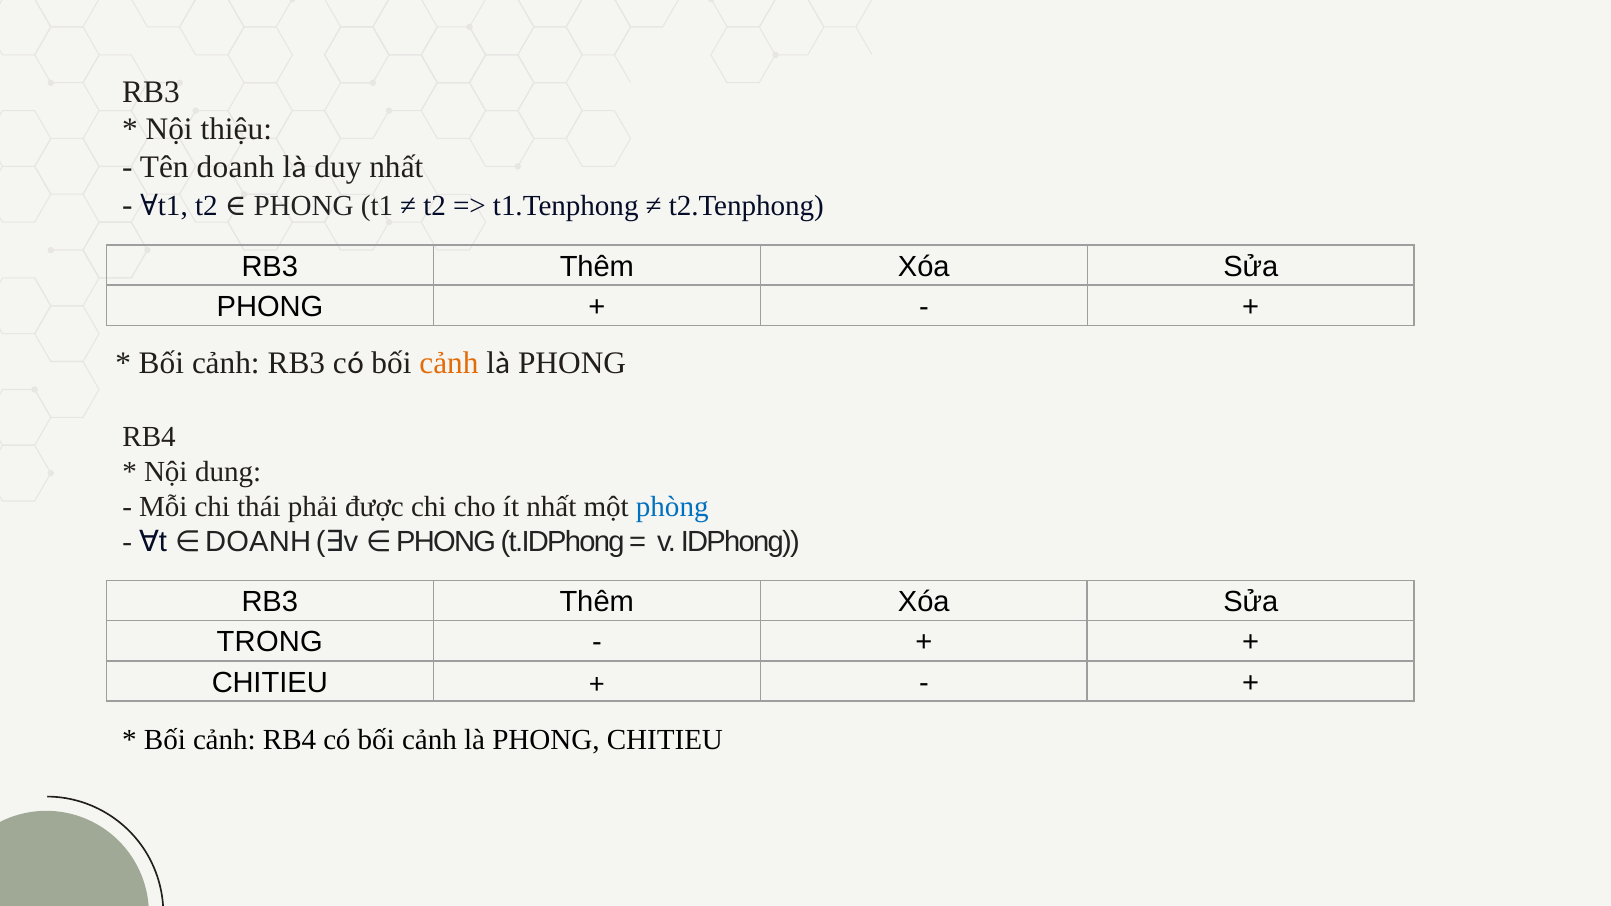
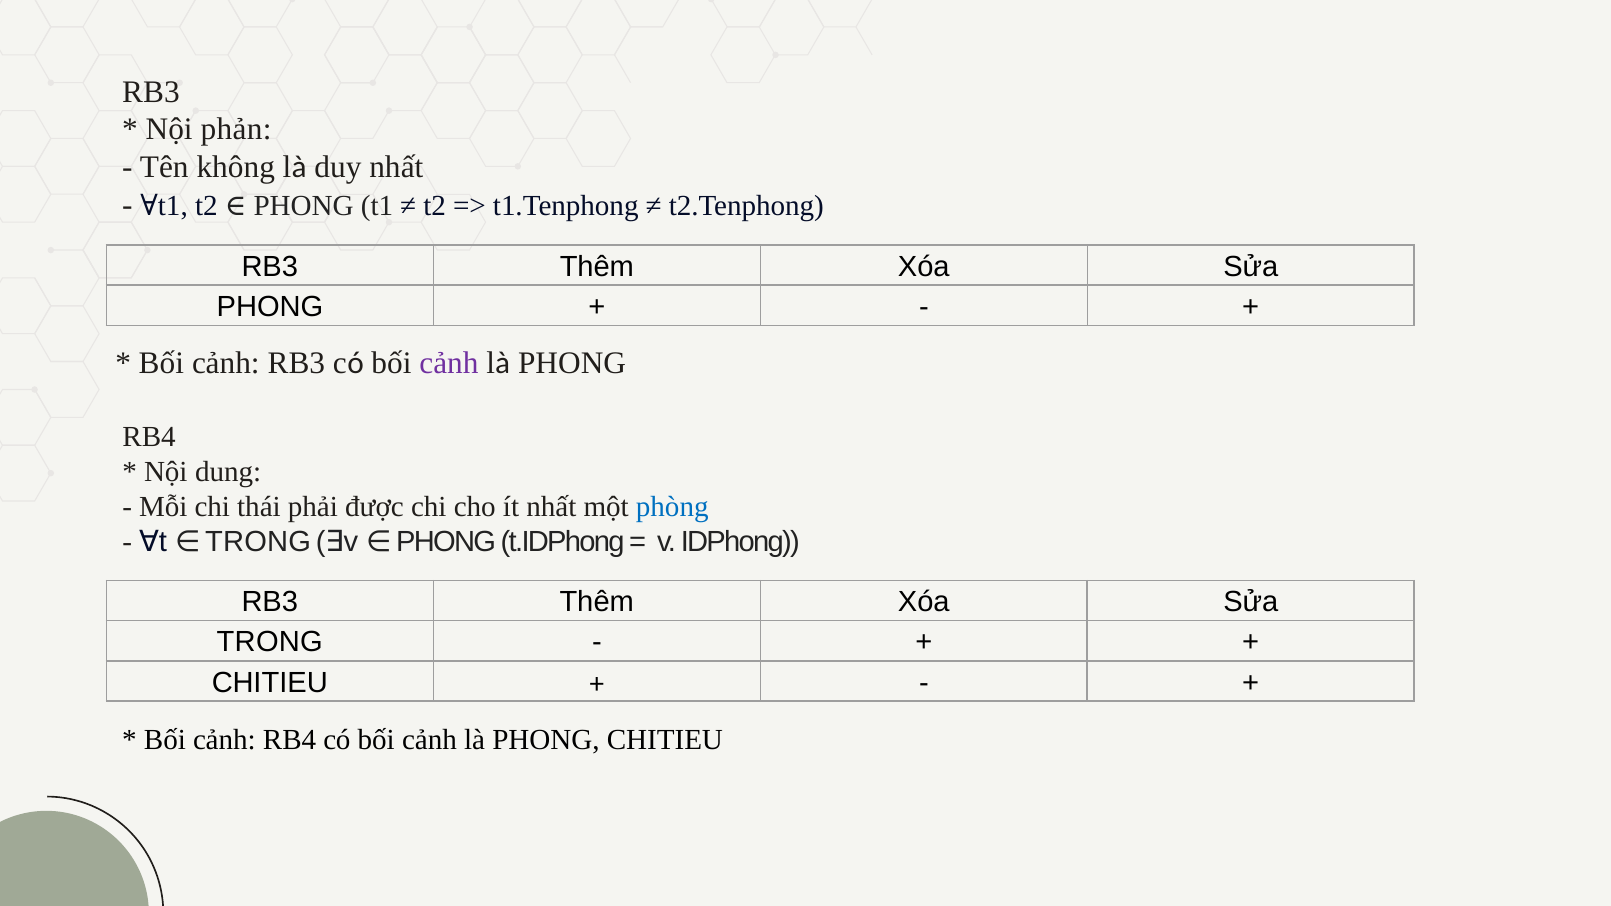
thiệu: thiệu -> phản
Tên doanh: doanh -> không
cảnh at (449, 363) colour: orange -> purple
DOANH at (258, 542): DOANH -> TRONG
